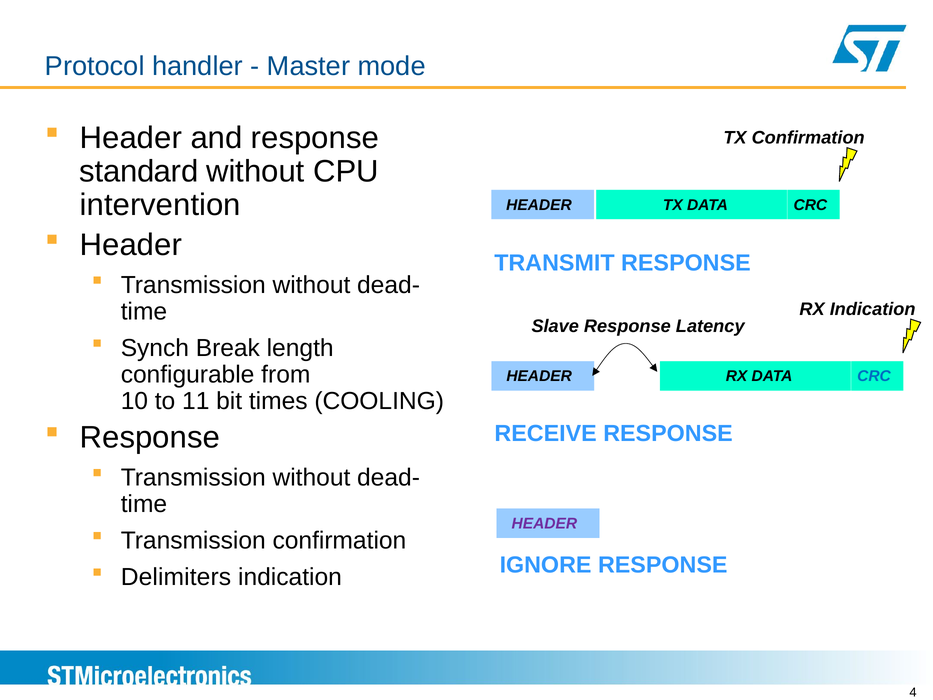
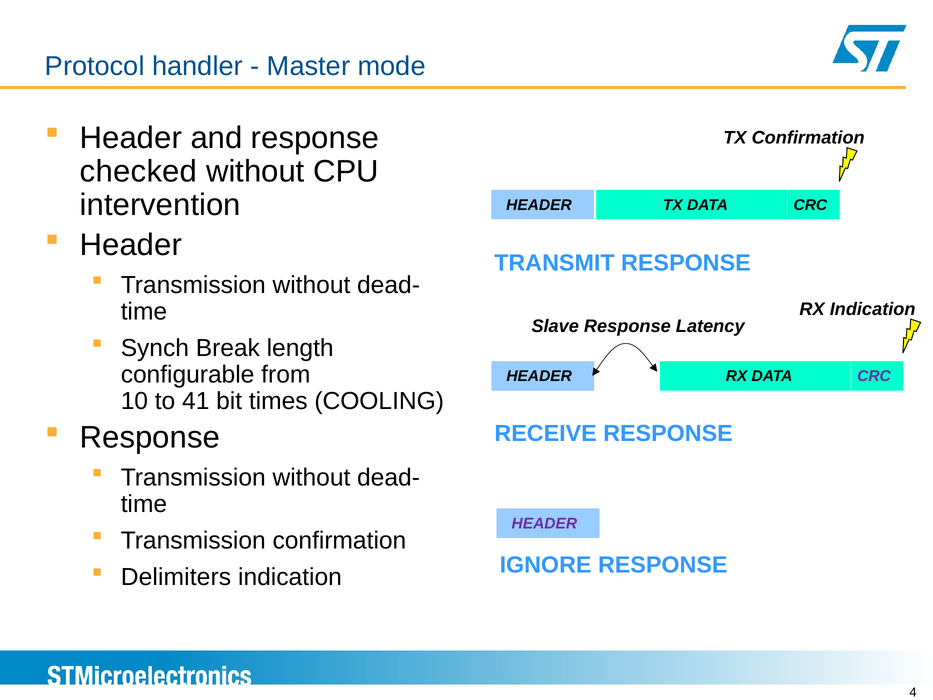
standard: standard -> checked
CRC at (874, 376) colour: blue -> purple
11: 11 -> 41
